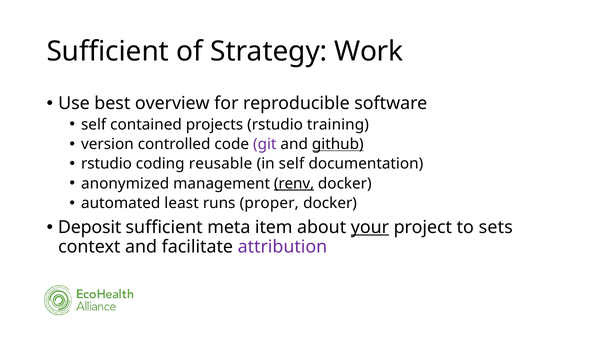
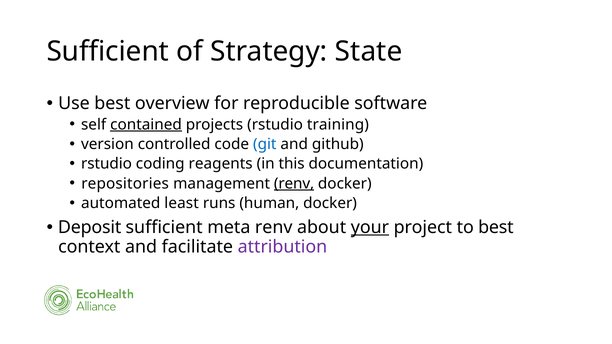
Work: Work -> State
contained underline: none -> present
git colour: purple -> blue
github underline: present -> none
reusable: reusable -> reagents
in self: self -> this
anonymized: anonymized -> repositories
proper: proper -> human
meta item: item -> renv
to sets: sets -> best
